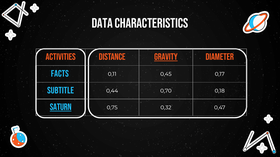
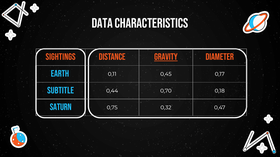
ACTIVITIES: ACTIVITIES -> SIGHTINGS
FACTS: FACTS -> EARTH
SATURN underline: present -> none
